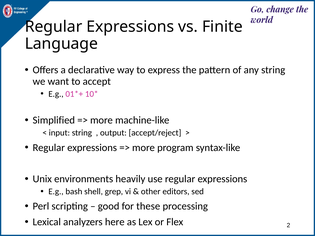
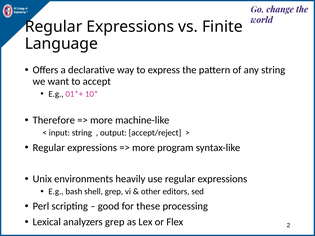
Simplified: Simplified -> Therefore
analyzers here: here -> grep
